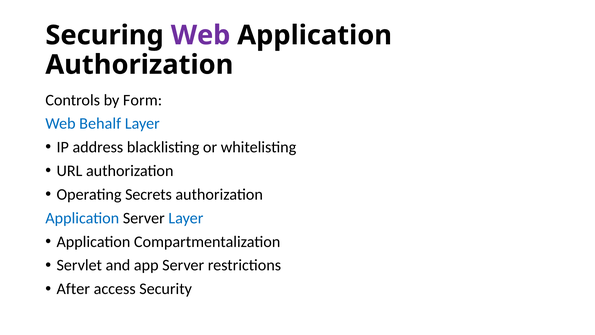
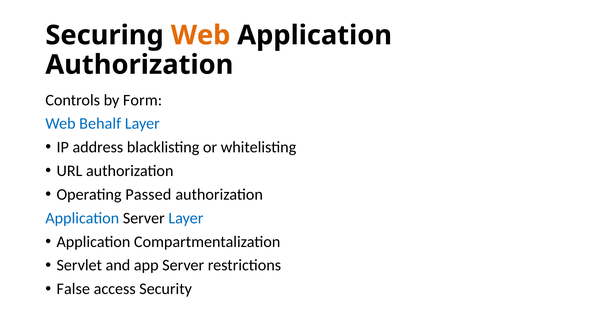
Web at (201, 35) colour: purple -> orange
Secrets: Secrets -> Passed
After: After -> False
